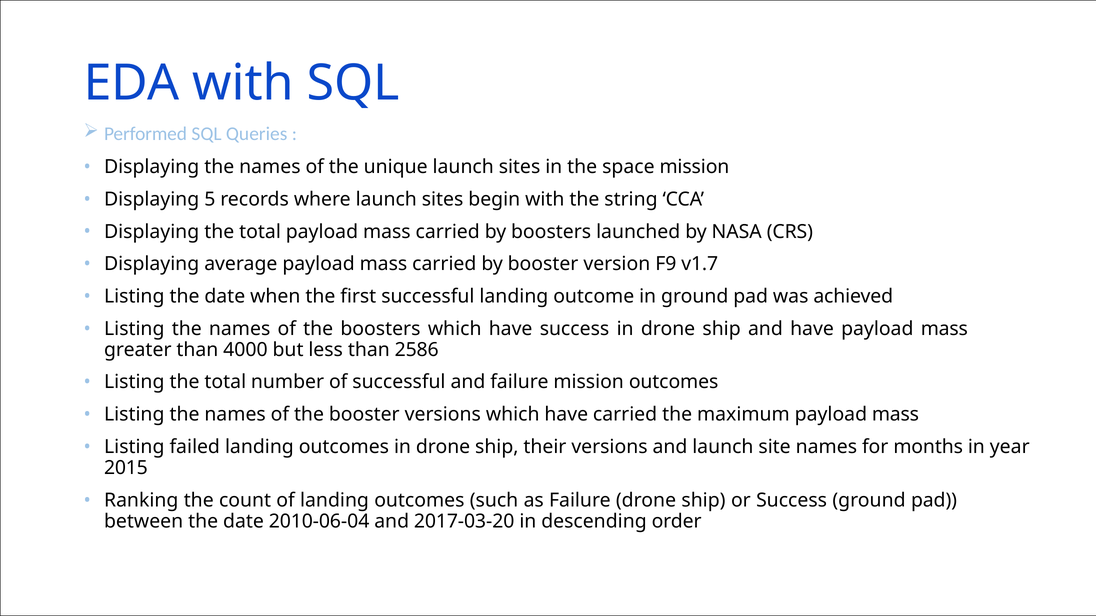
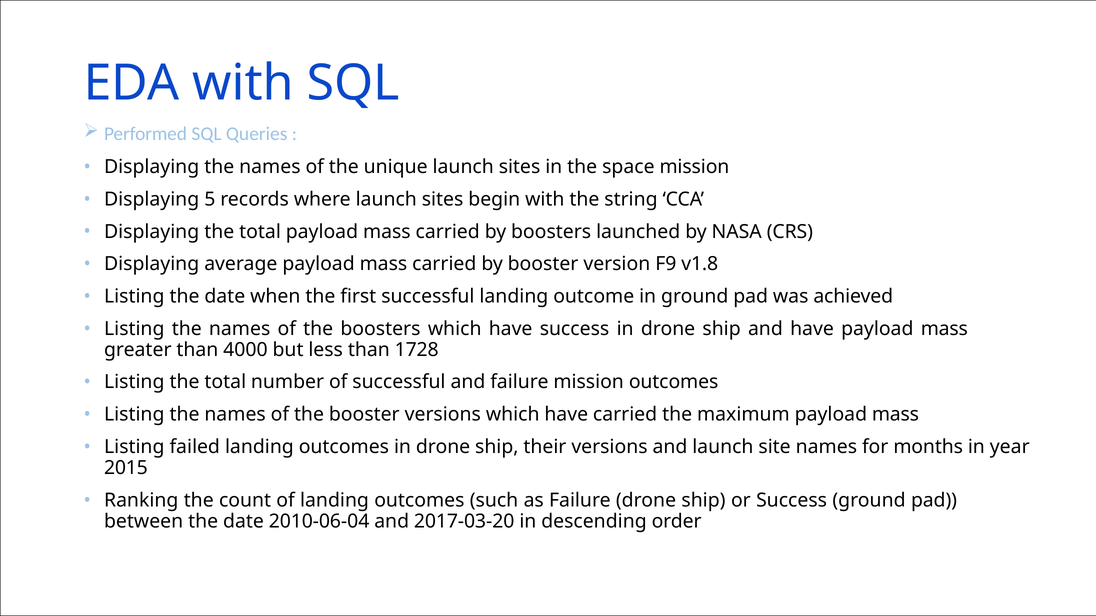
v1.7: v1.7 -> v1.8
2586: 2586 -> 1728
